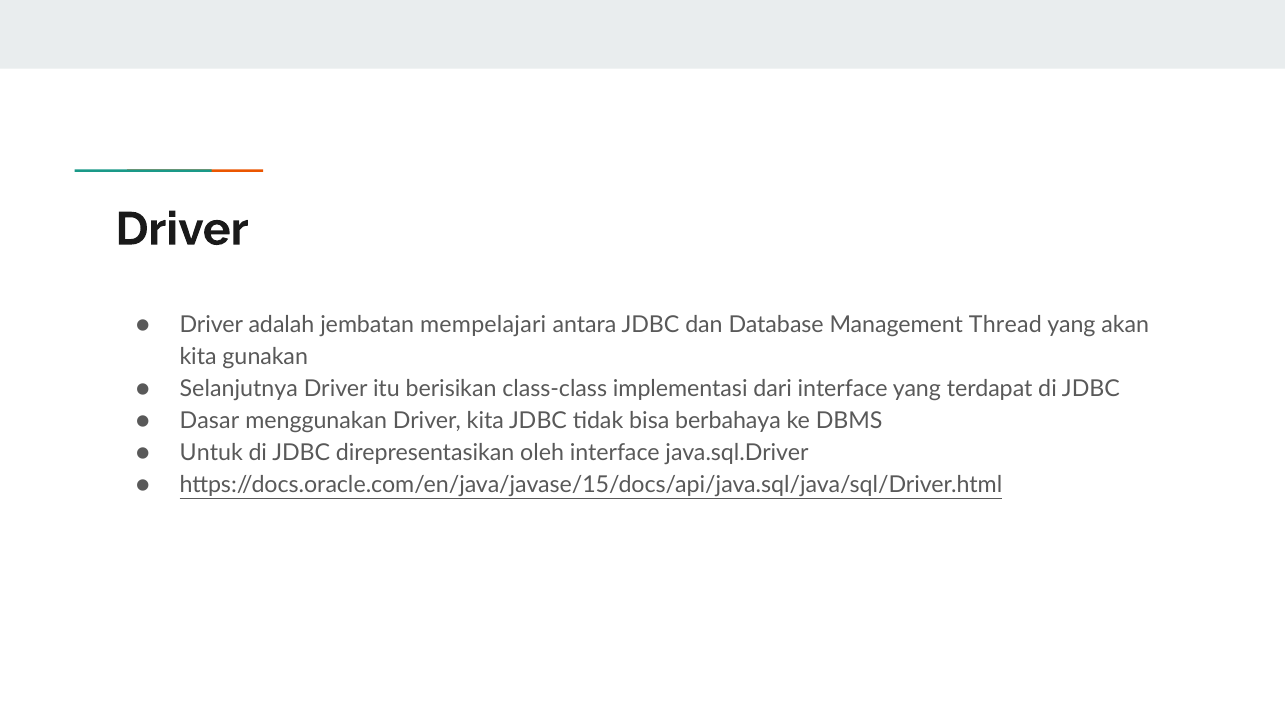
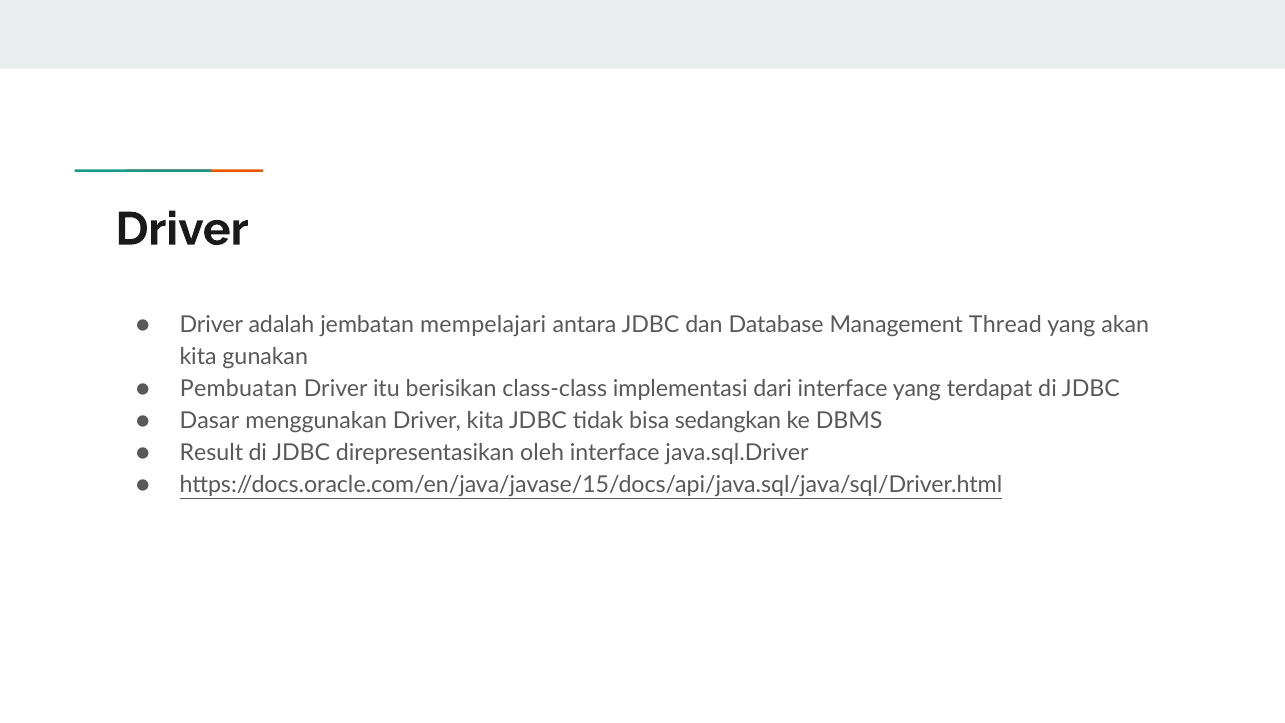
Selanjutnya: Selanjutnya -> Pembuatan
berbahaya: berbahaya -> sedangkan
Untuk: Untuk -> Result
